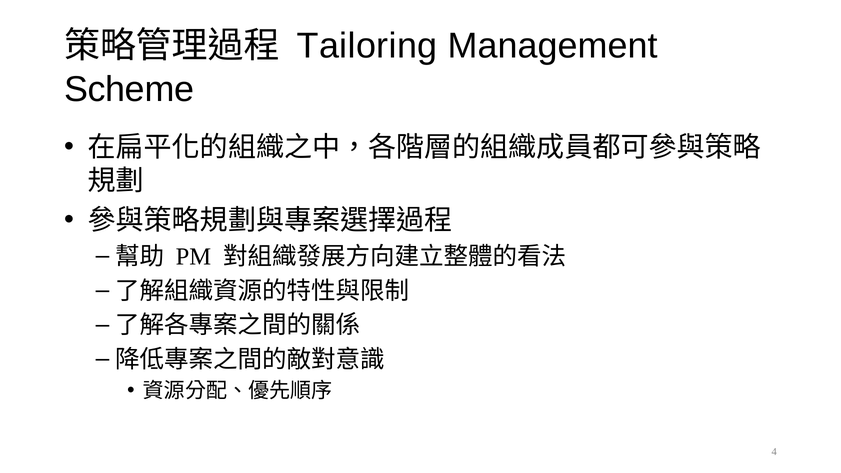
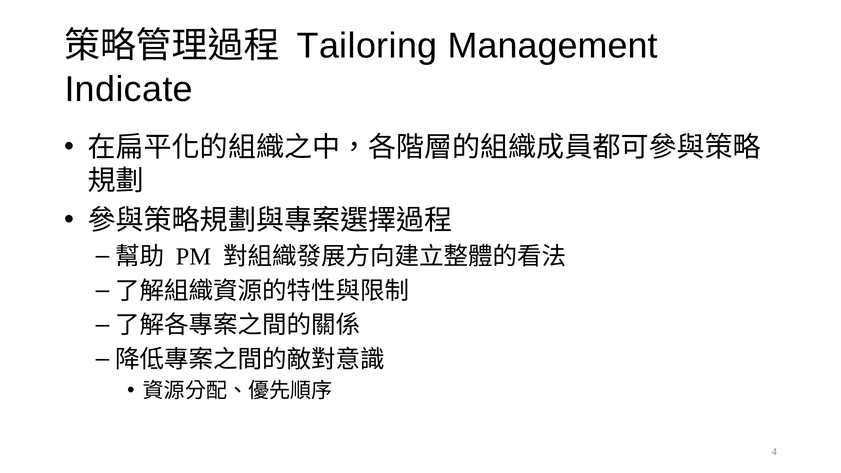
Scheme: Scheme -> Indicate
